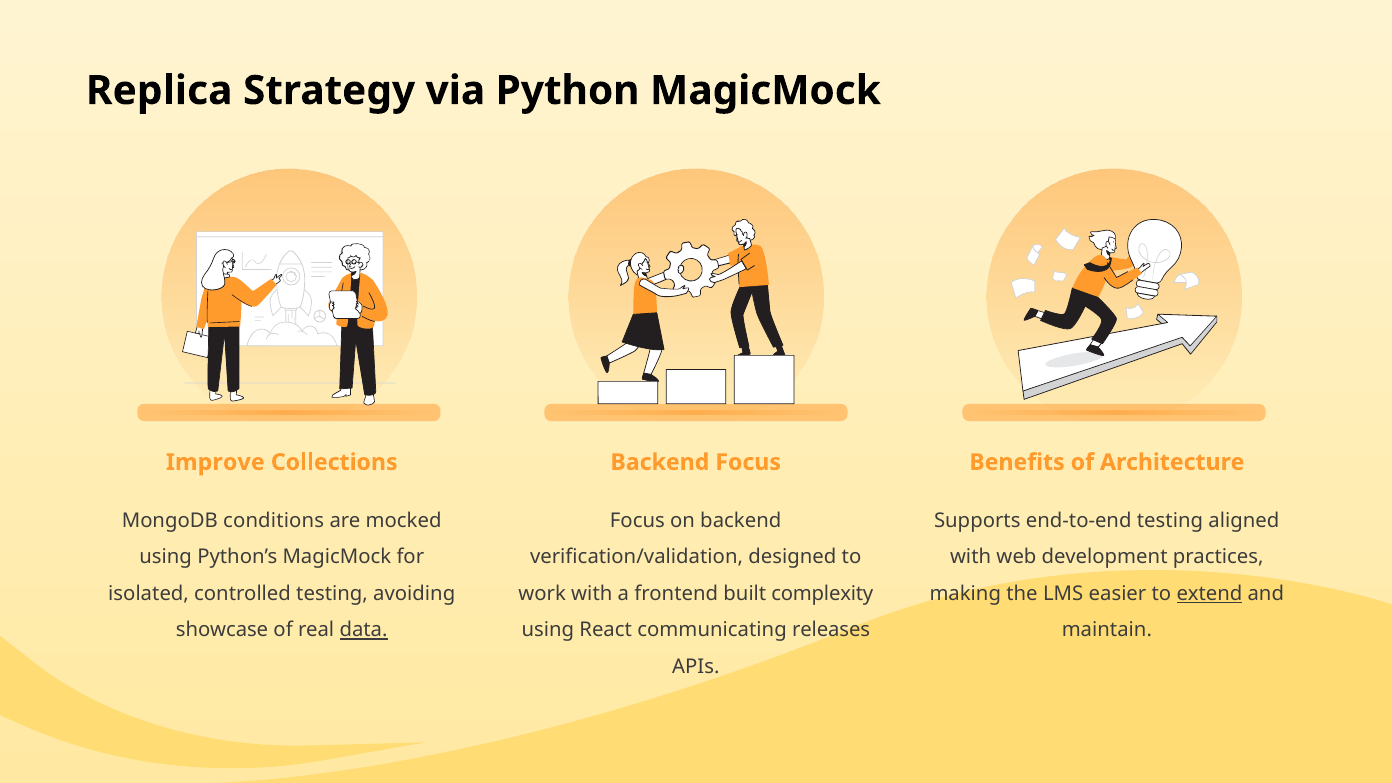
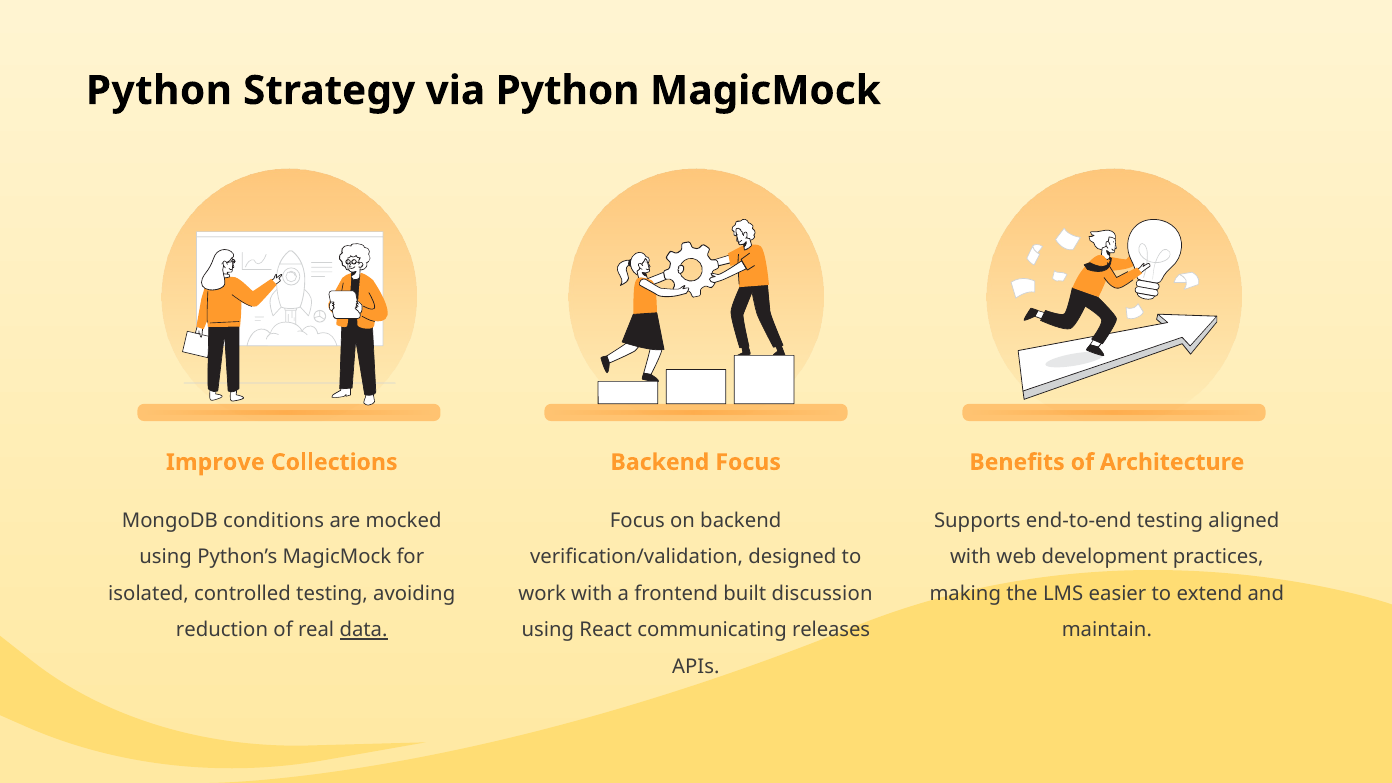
Replica at (159, 91): Replica -> Python
complexity: complexity -> discussion
extend underline: present -> none
showcase: showcase -> reduction
